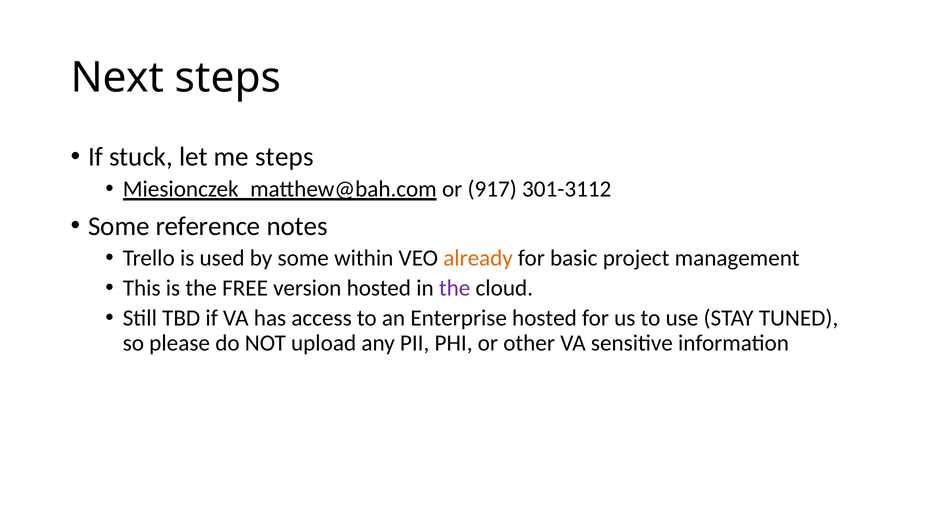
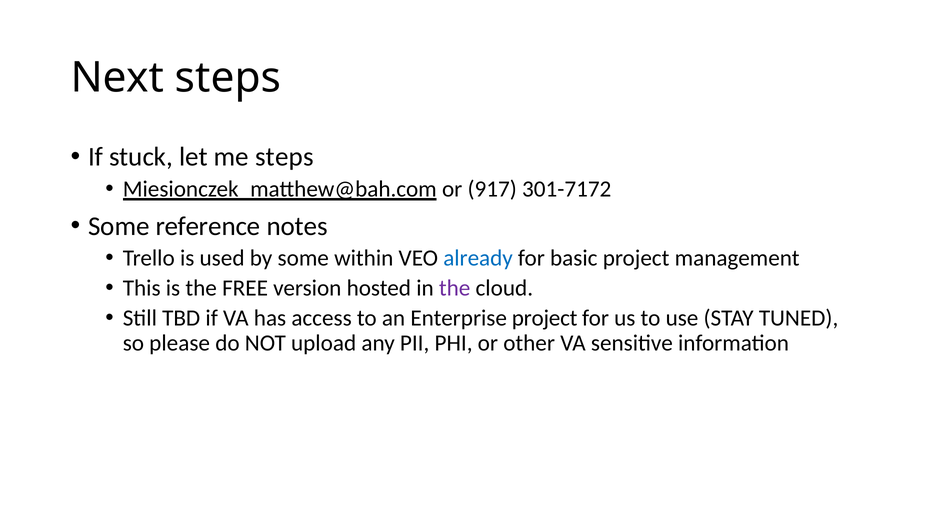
301-3112: 301-3112 -> 301-7172
already colour: orange -> blue
Enterprise hosted: hosted -> project
